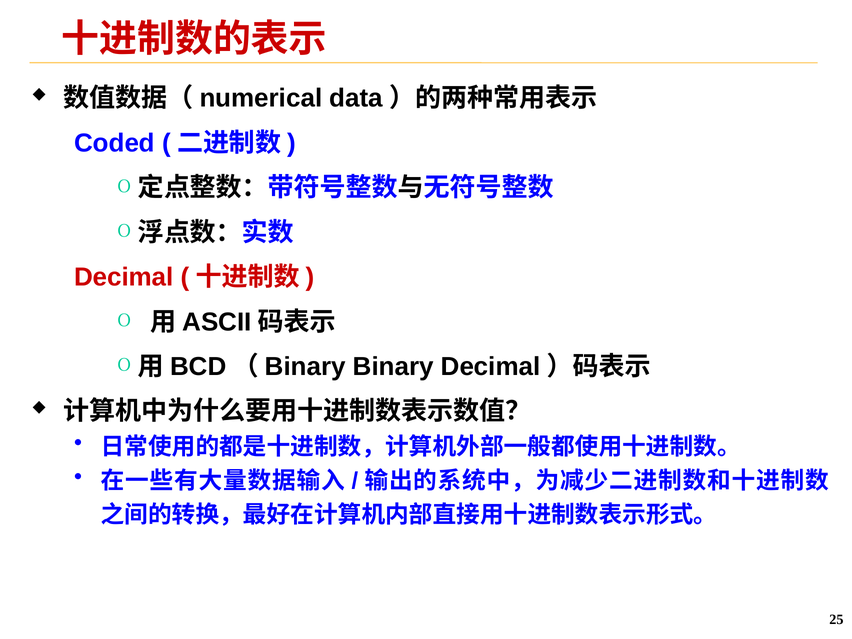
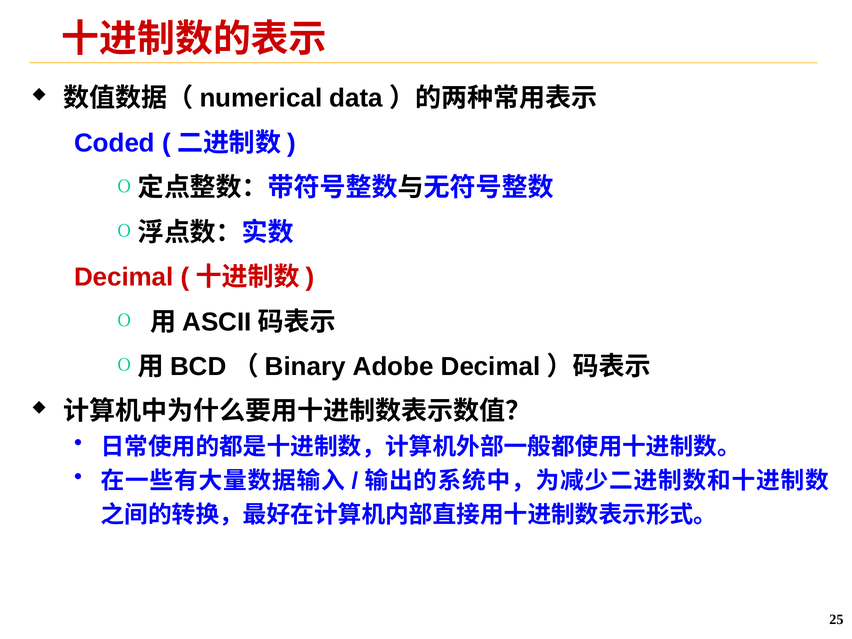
Binary: Binary -> Adobe
